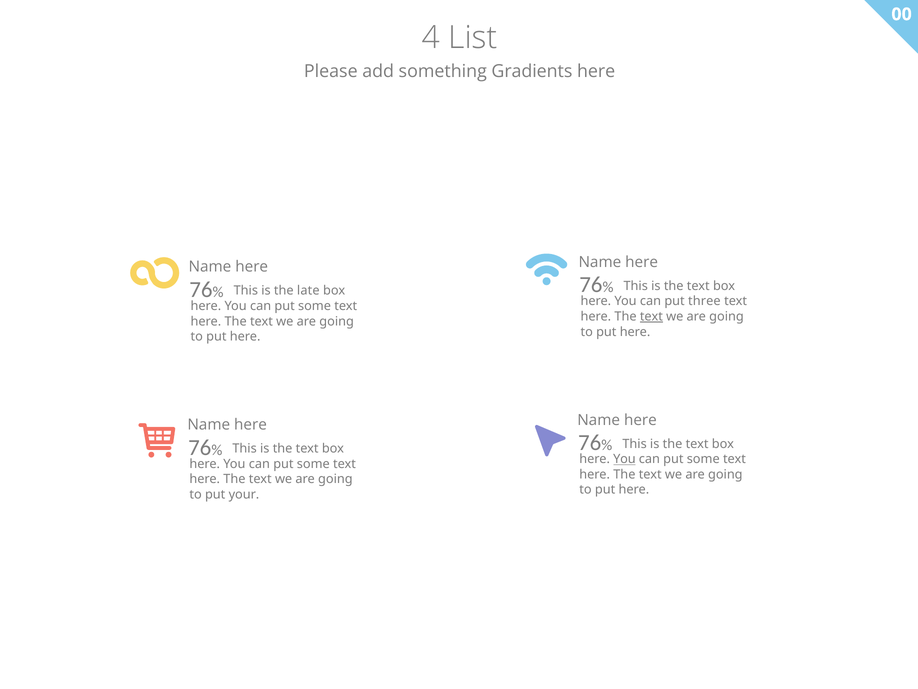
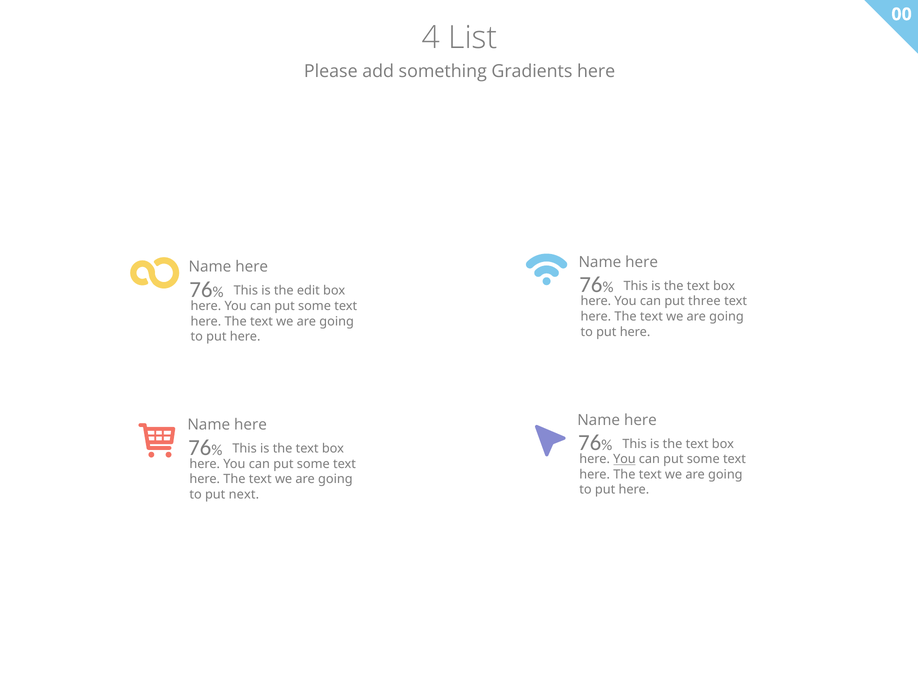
late: late -> edit
text at (651, 316) underline: present -> none
your: your -> next
